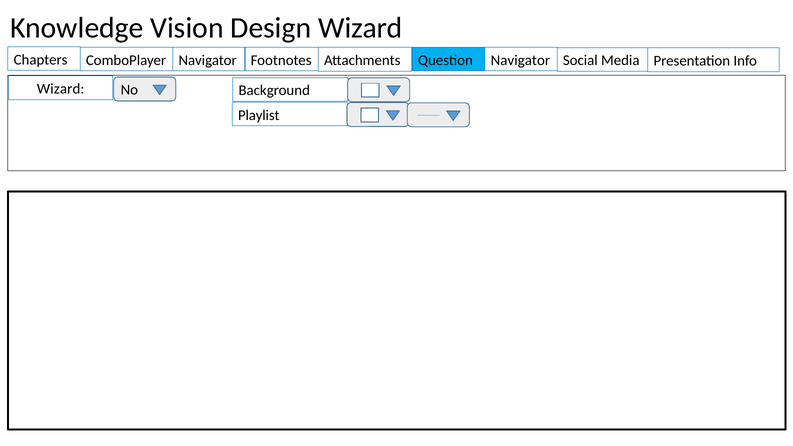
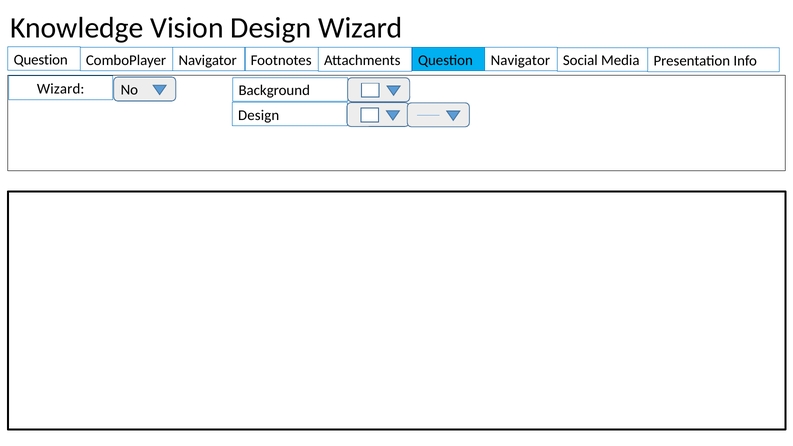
Chapters at (41, 60): Chapters -> Question
Playlist at (259, 115): Playlist -> Design
